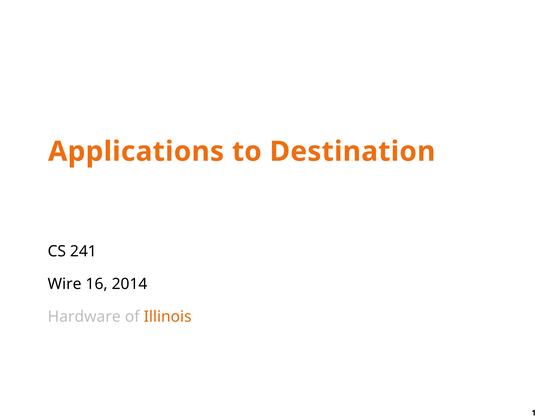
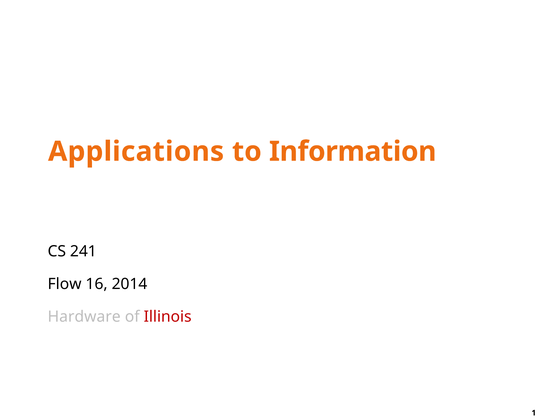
Destination: Destination -> Information
Wire: Wire -> Flow
Illinois colour: orange -> red
